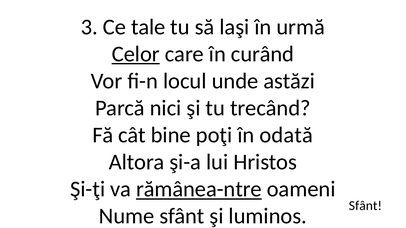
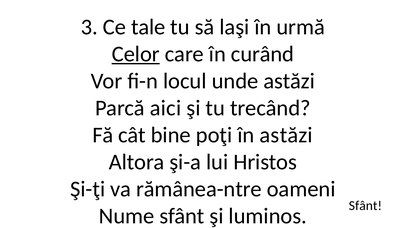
nici: nici -> aici
în odată: odată -> astăzi
rămânea-ntre underline: present -> none
